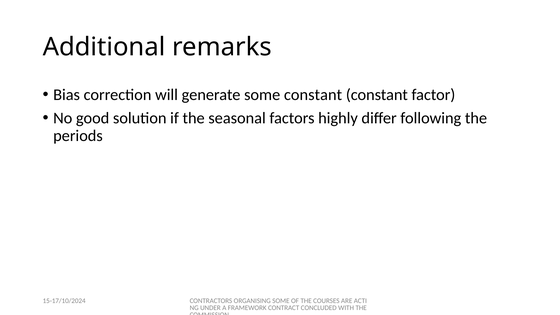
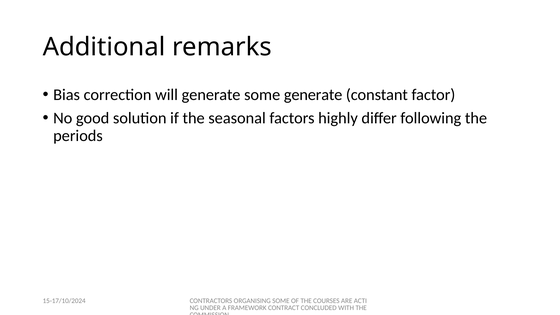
some constant: constant -> generate
